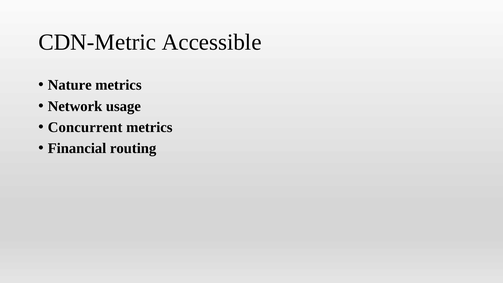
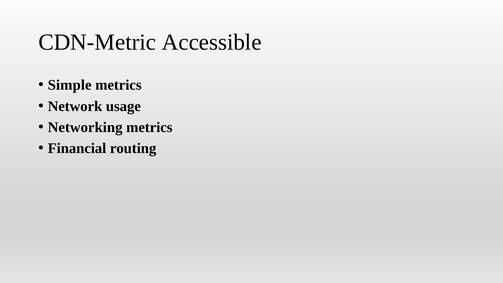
Nature: Nature -> Simple
Concurrent: Concurrent -> Networking
